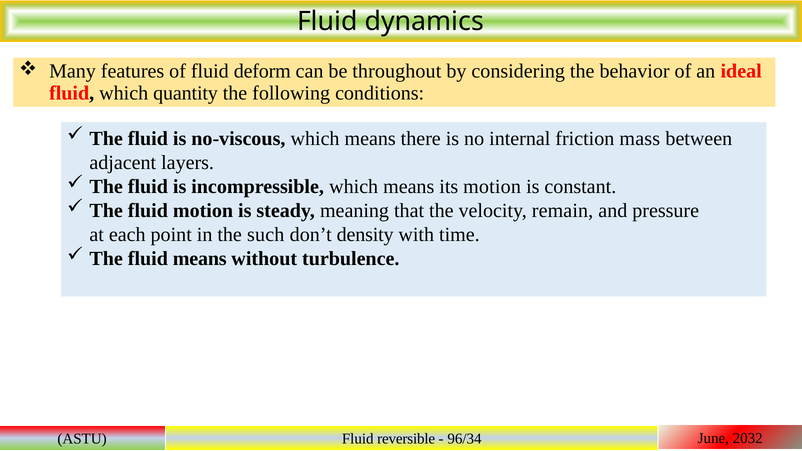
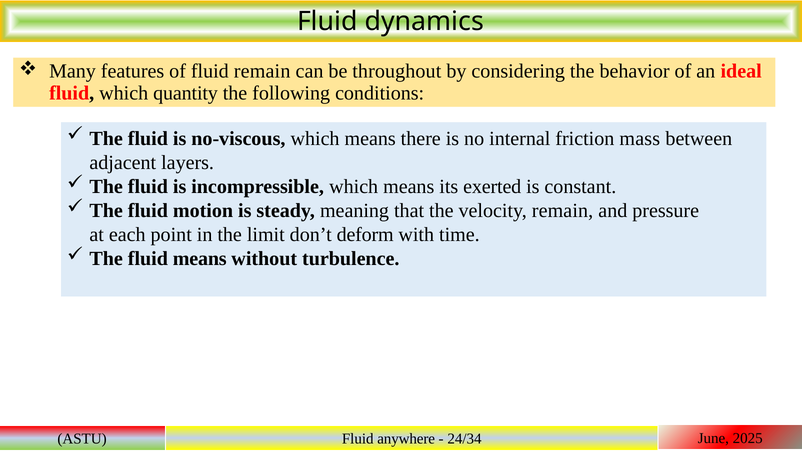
fluid deform: deform -> remain
its motion: motion -> exerted
such: such -> limit
density: density -> deform
reversible: reversible -> anywhere
96/34: 96/34 -> 24/34
2032: 2032 -> 2025
